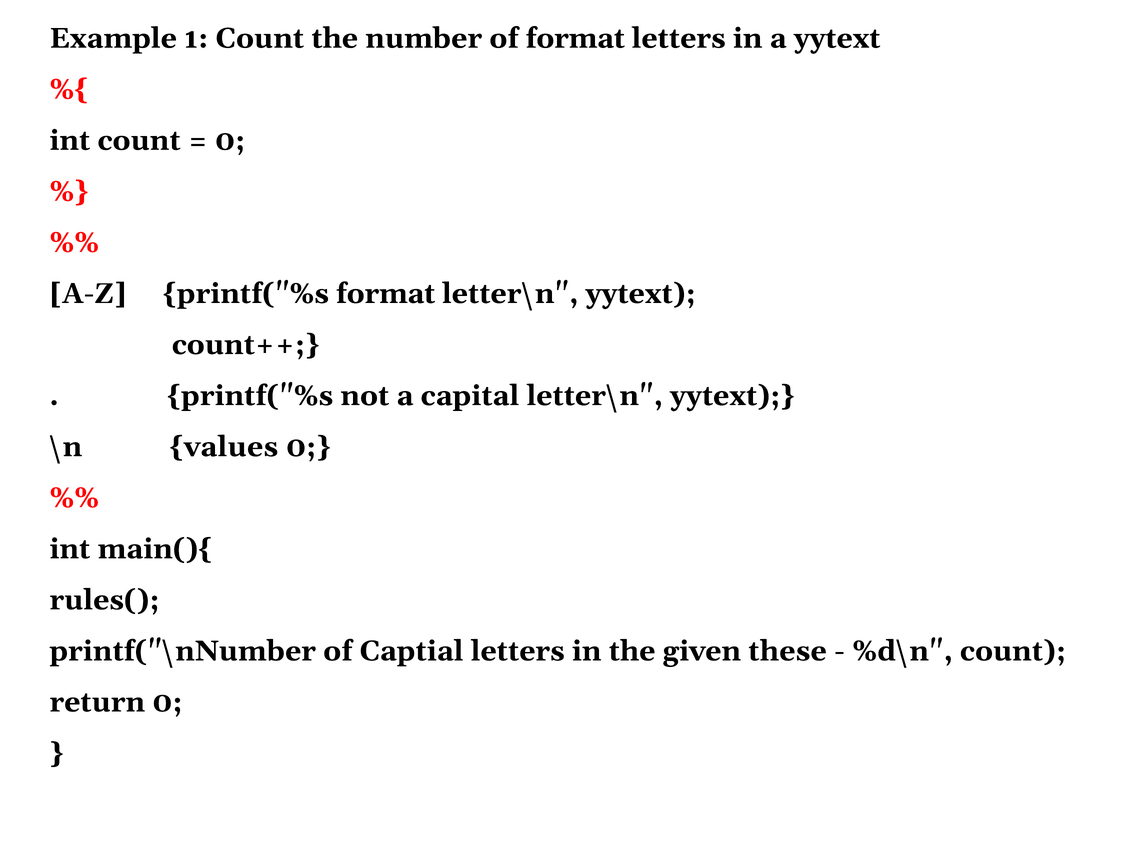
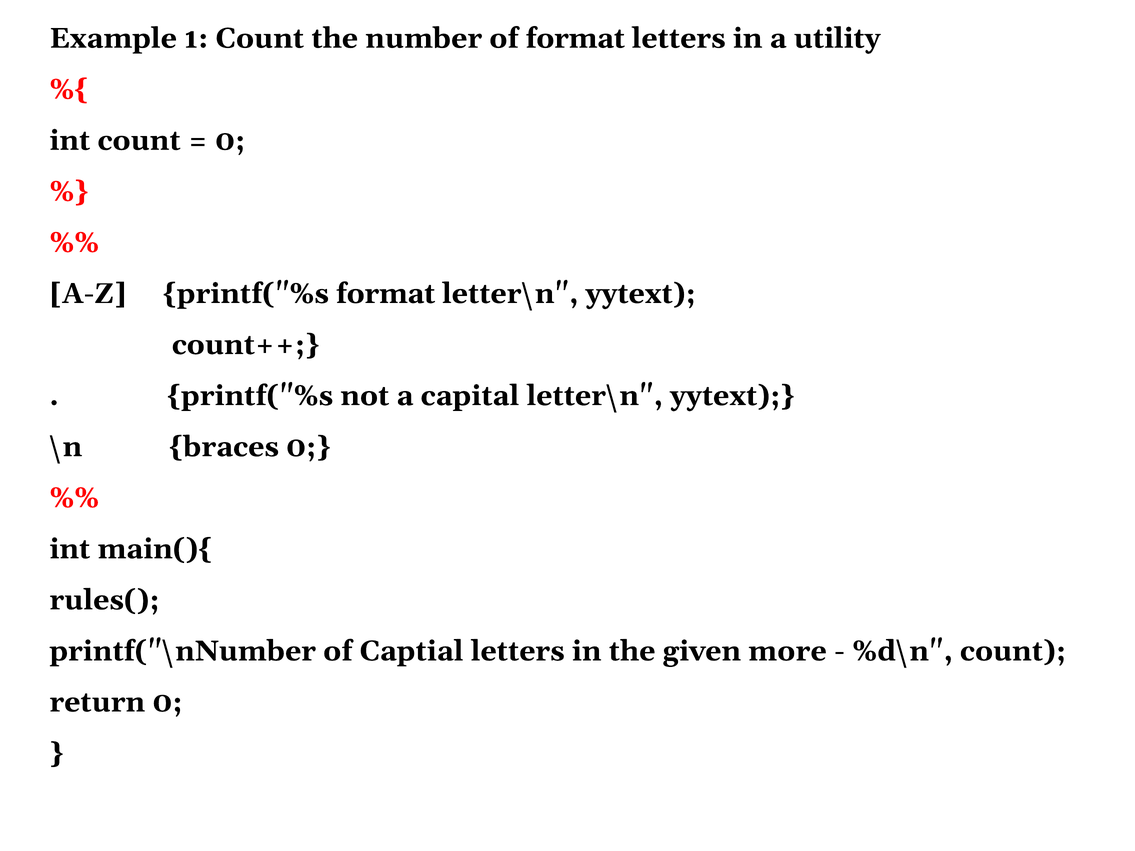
a yytext: yytext -> utility
values: values -> braces
these: these -> more
